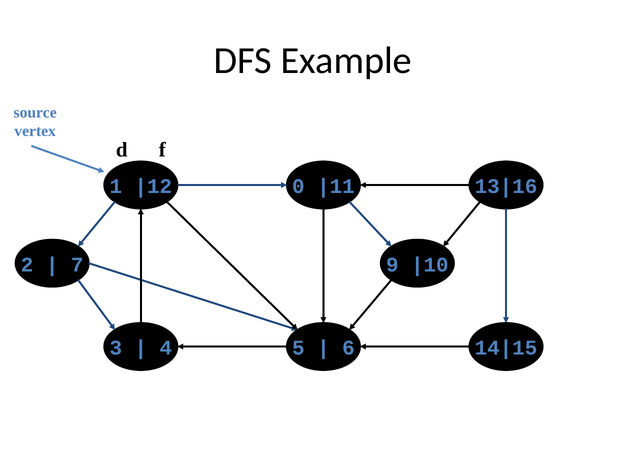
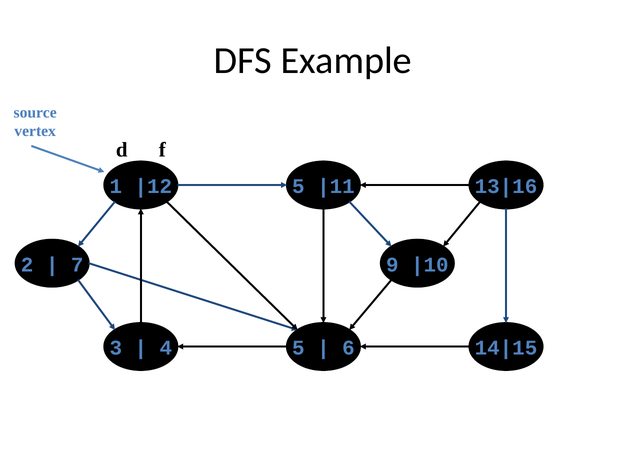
0 at (298, 187): 0 -> 5
